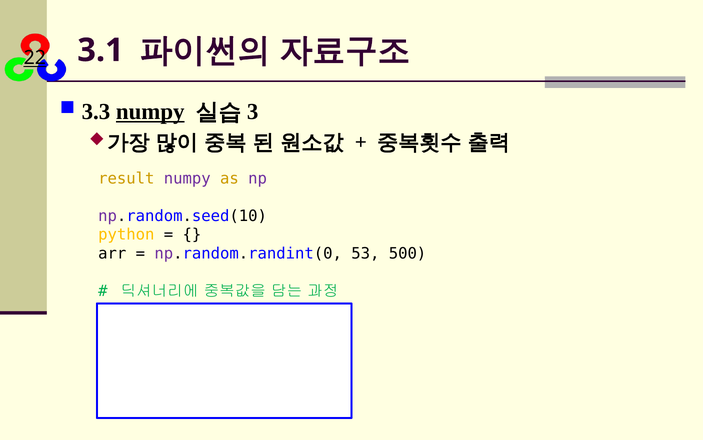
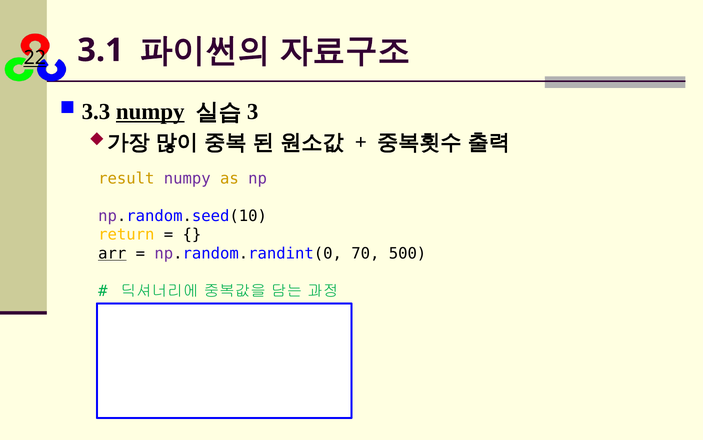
python: python -> return
arr at (112, 253) underline: none -> present
53: 53 -> 70
